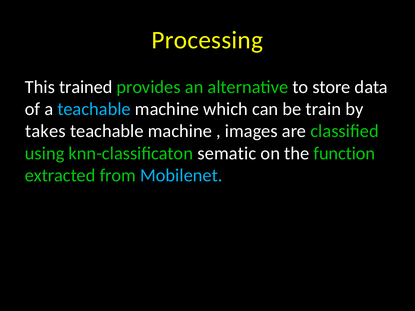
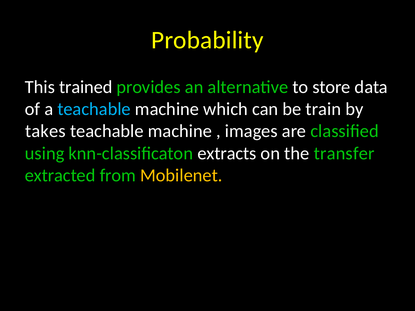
Processing: Processing -> Probability
sematic: sematic -> extracts
function: function -> transfer
Mobilenet colour: light blue -> yellow
